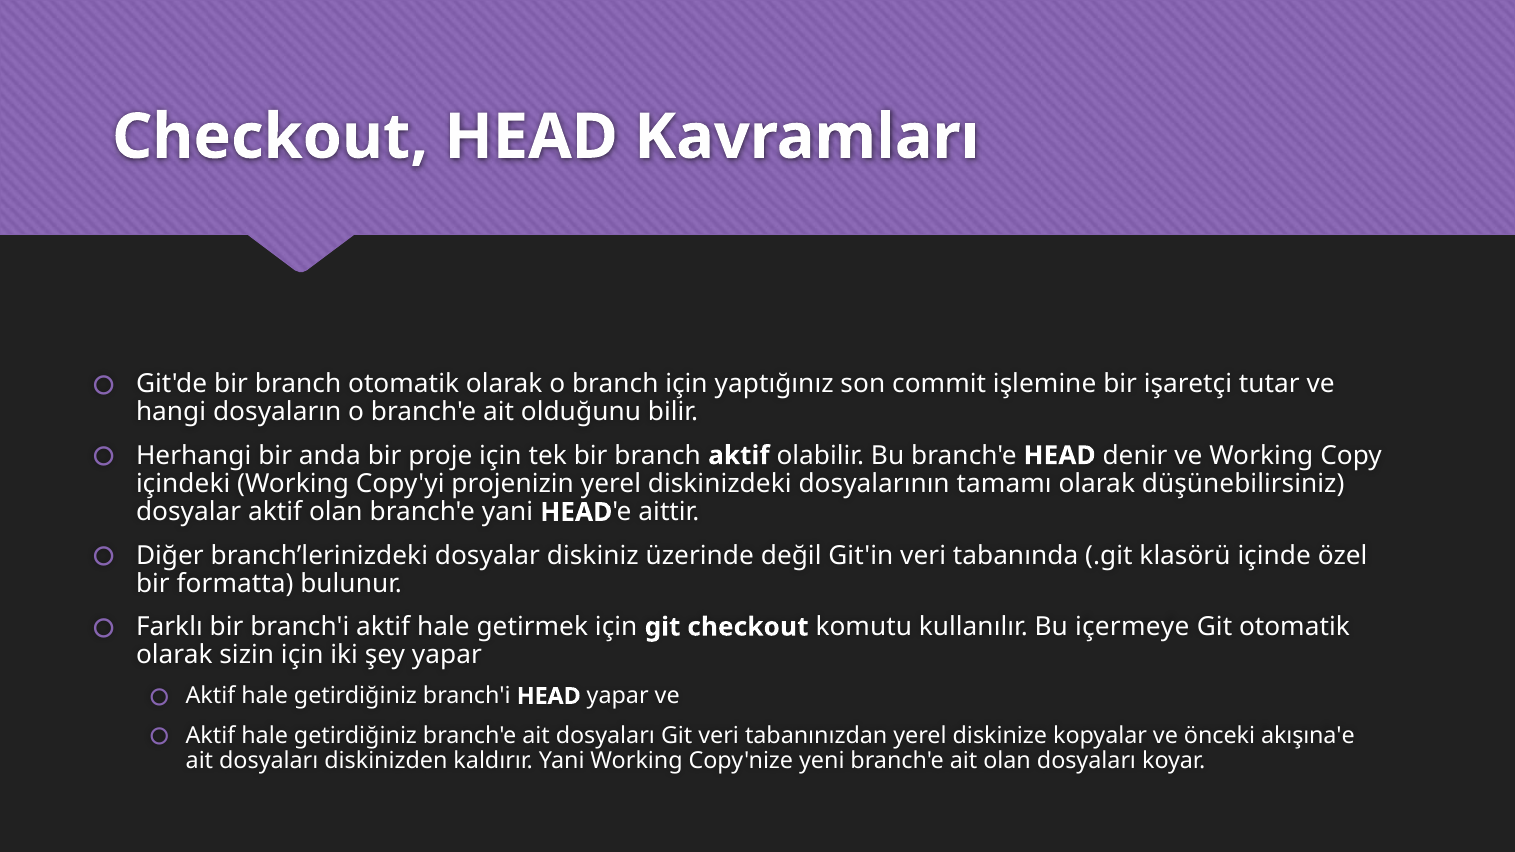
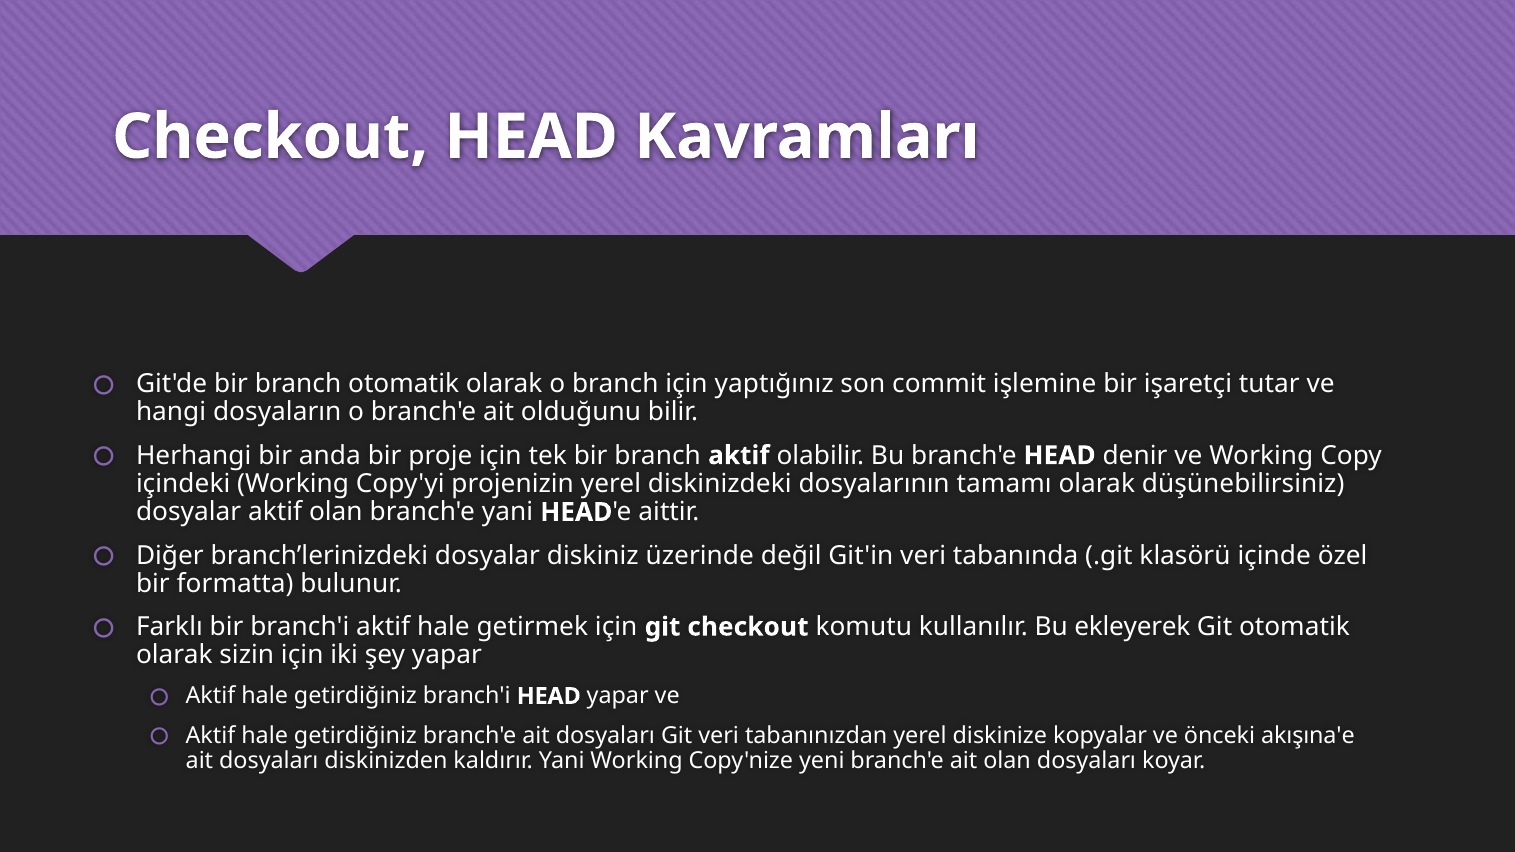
içermeye: içermeye -> ekleyerek
